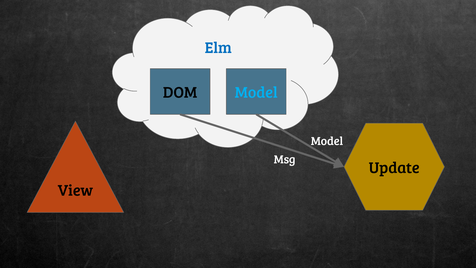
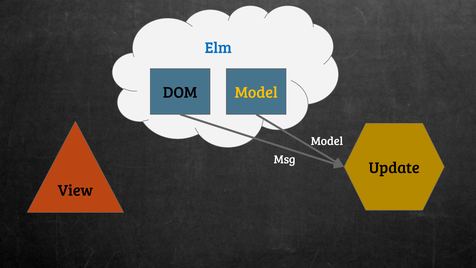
Model at (256, 93) colour: light blue -> yellow
